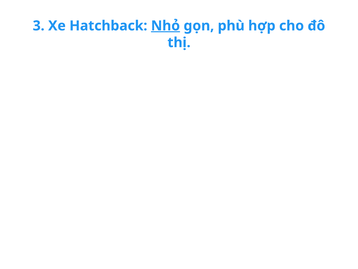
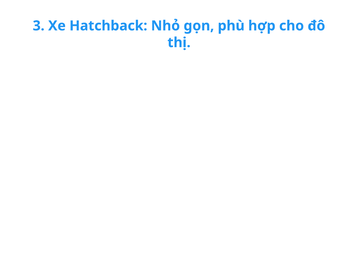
Nhỏ underline: present -> none
